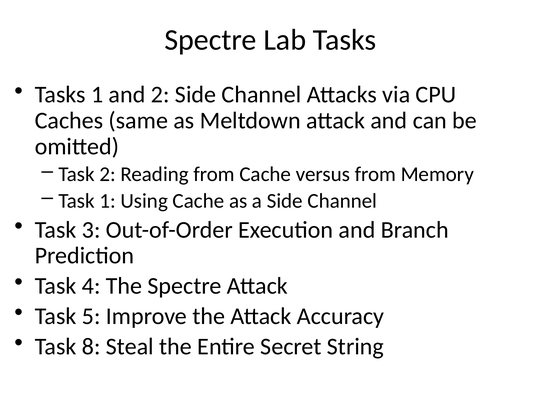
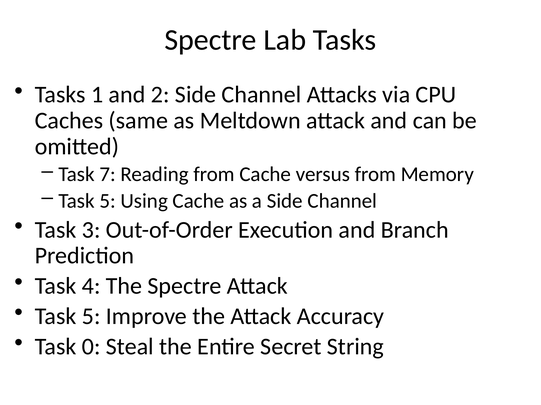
Task 2: 2 -> 7
1 at (108, 201): 1 -> 5
8: 8 -> 0
